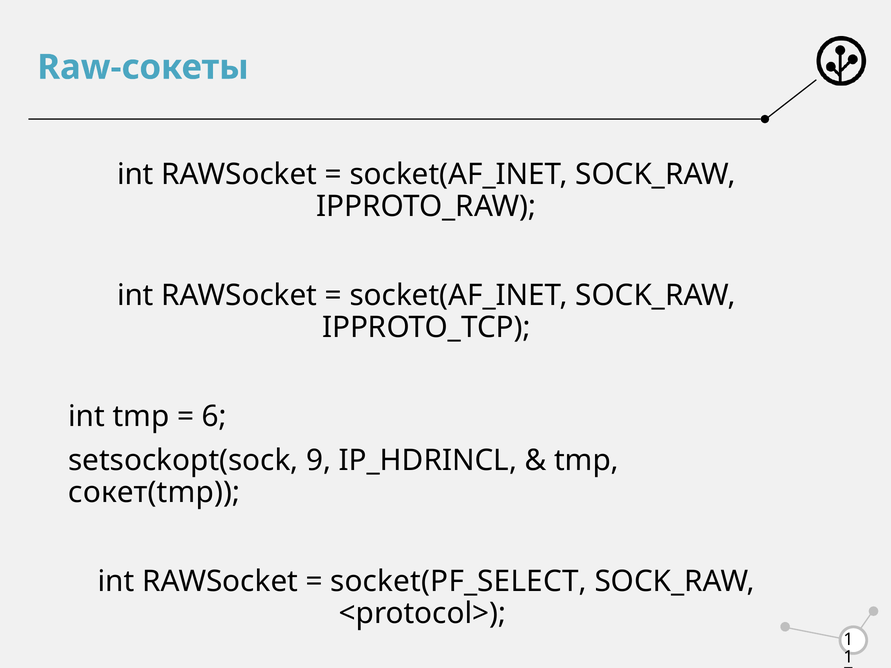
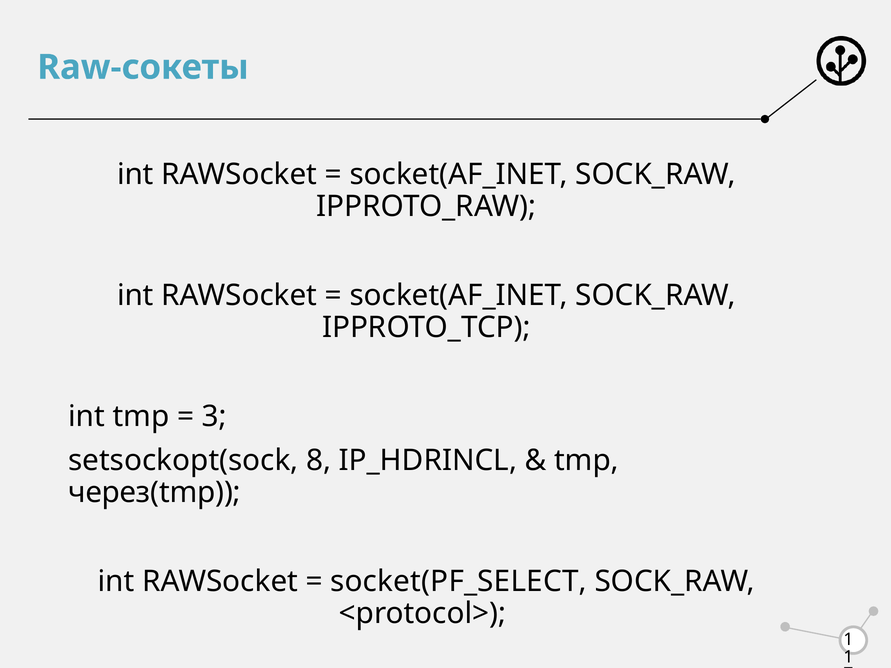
6: 6 -> 3
9: 9 -> 8
сокет(tmp: сокет(tmp -> через(tmp
